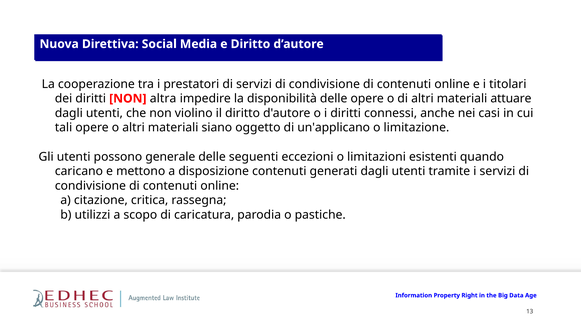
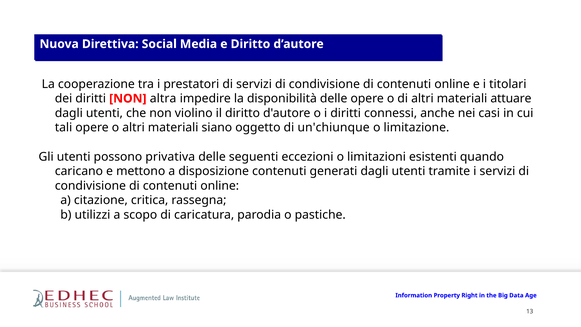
un'applicano: un'applicano -> un'chiunque
generale: generale -> privativa
